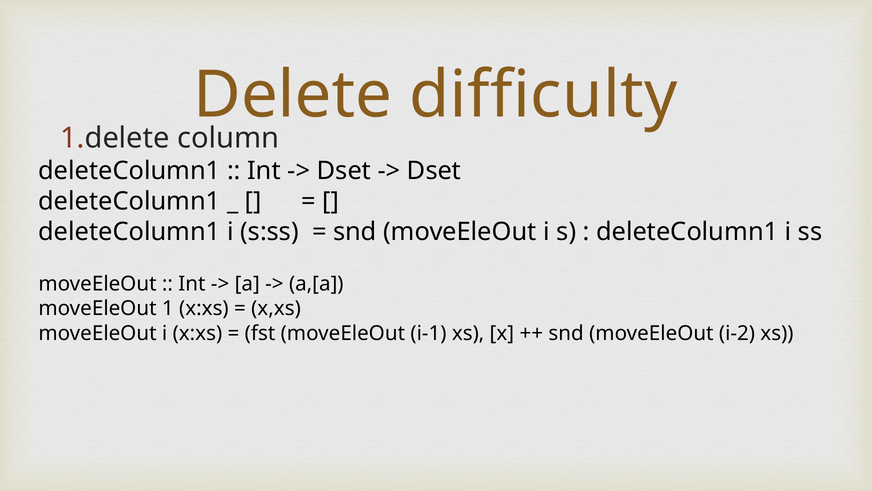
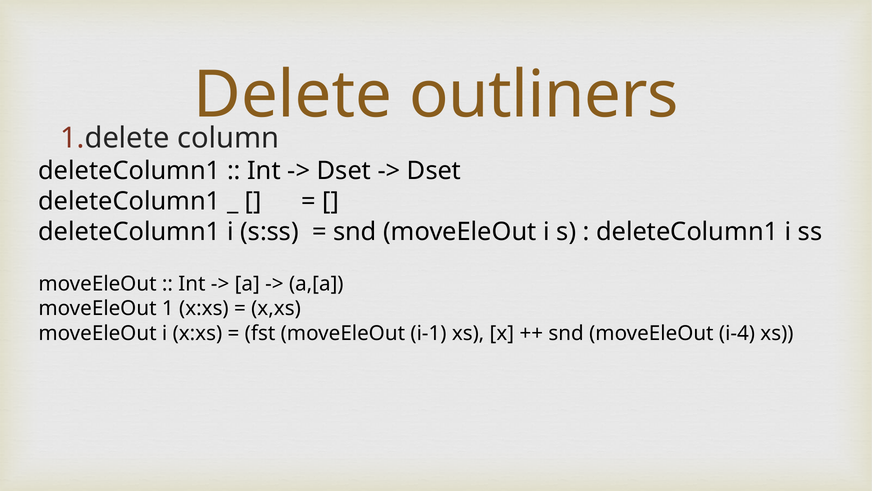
difficulty: difficulty -> outliners
i-2: i-2 -> i-4
